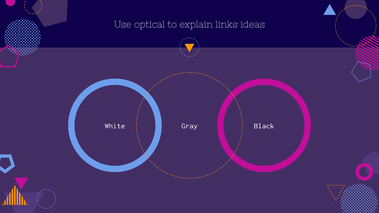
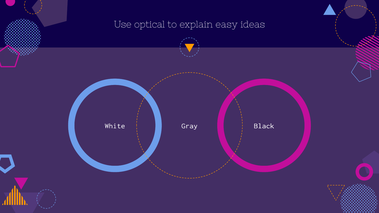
links: links -> easy
